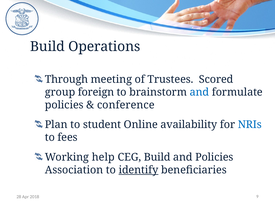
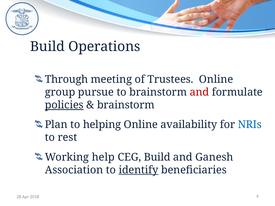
Trustees Scored: Scored -> Online
foreign: foreign -> pursue
and at (199, 92) colour: blue -> red
policies at (64, 105) underline: none -> present
conference at (126, 105): conference -> brainstorm
student: student -> helping
fees: fees -> rest
and Policies: Policies -> Ganesh
